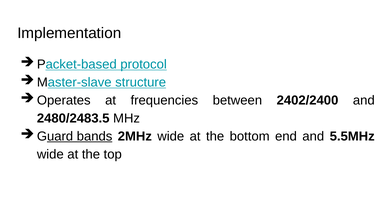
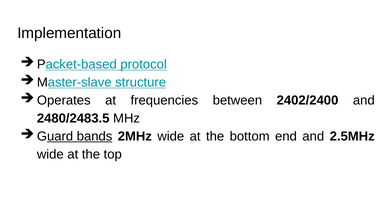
5.5MHz: 5.5MHz -> 2.5MHz
